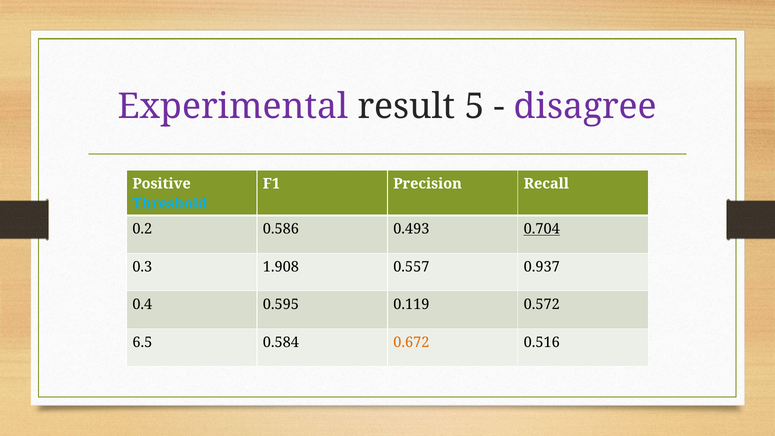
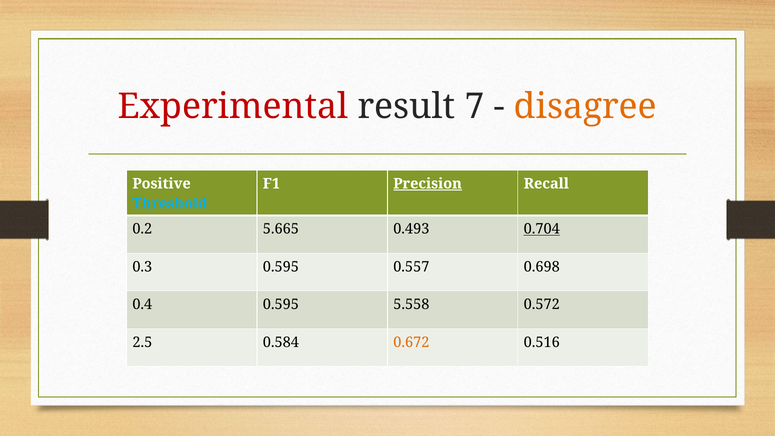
Experimental colour: purple -> red
5: 5 -> 7
disagree colour: purple -> orange
Precision underline: none -> present
0.586: 0.586 -> 5.665
0.3 1.908: 1.908 -> 0.595
0.937: 0.937 -> 0.698
0.119: 0.119 -> 5.558
6.5: 6.5 -> 2.5
